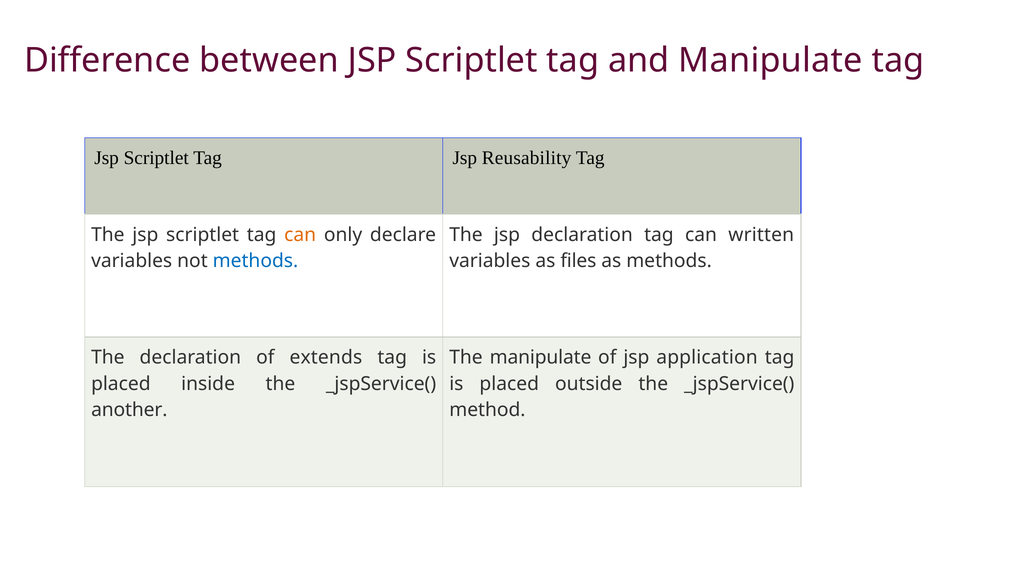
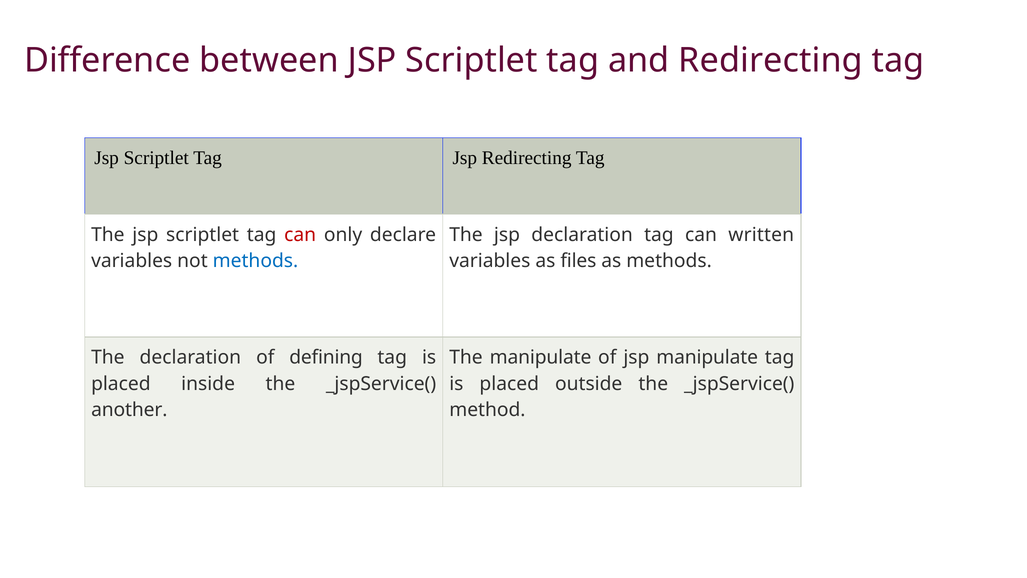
and Manipulate: Manipulate -> Redirecting
Jsp Reusability: Reusability -> Redirecting
can at (300, 235) colour: orange -> red
extends: extends -> defining
jsp application: application -> manipulate
